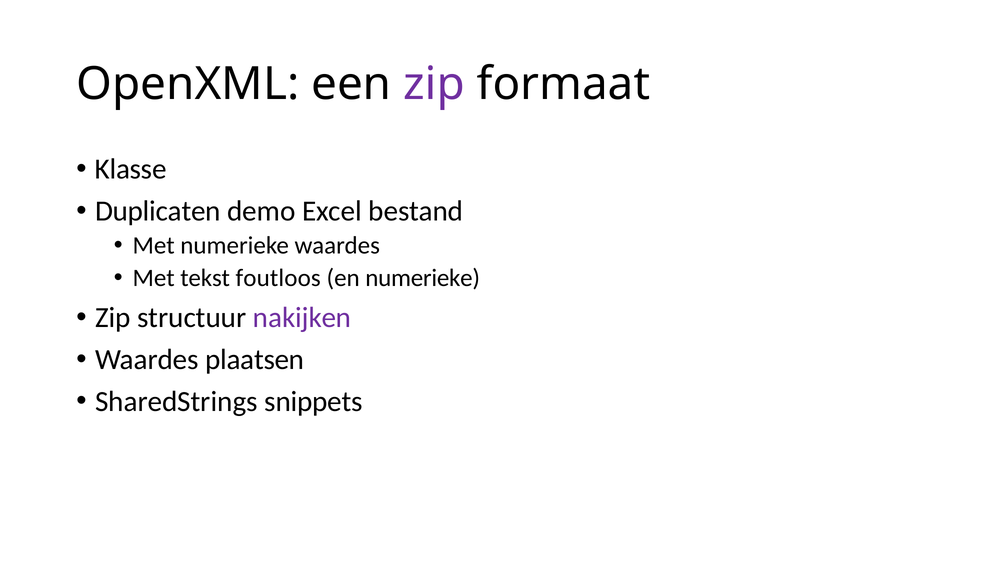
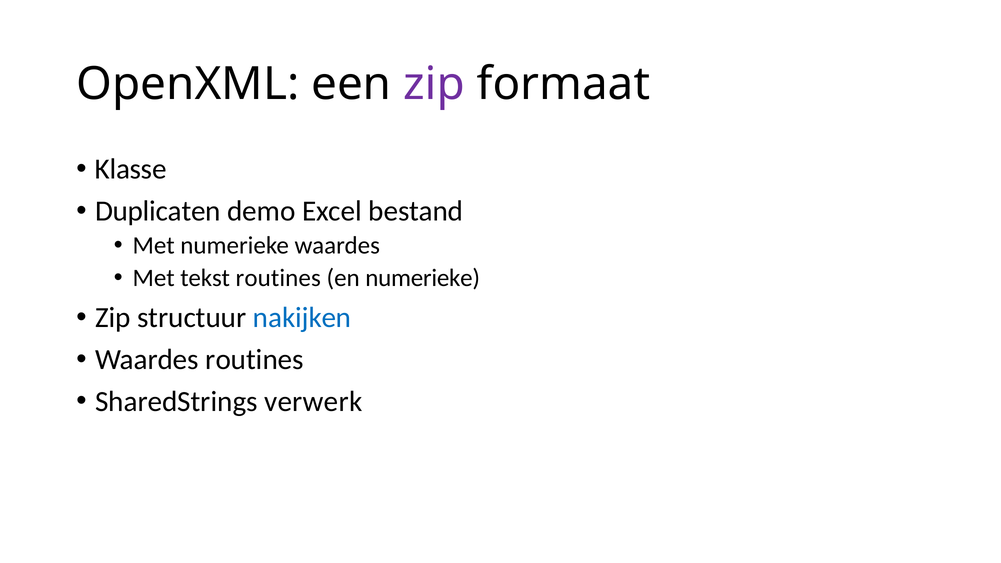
tekst foutloos: foutloos -> routines
nakijken colour: purple -> blue
Waardes plaatsen: plaatsen -> routines
snippets: snippets -> verwerk
